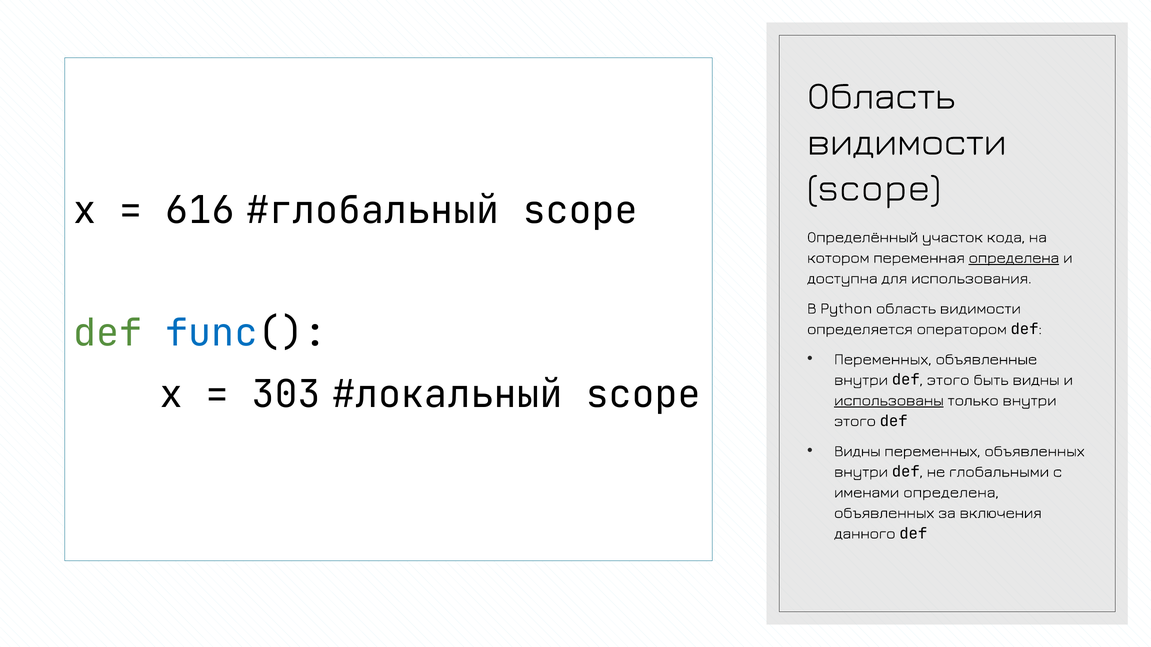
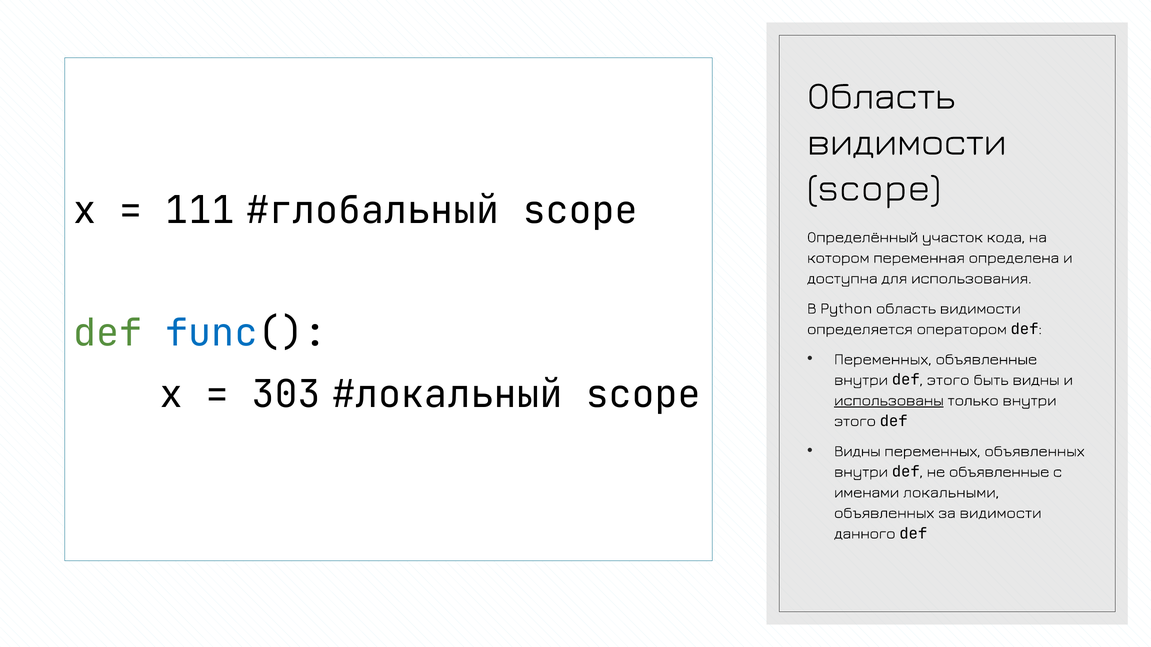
616: 616 -> 111
определена at (1014, 258) underline: present -> none
не глобальными: глобальными -> объявленные
именами определена: определена -> локальными
за включения: включения -> видимости
